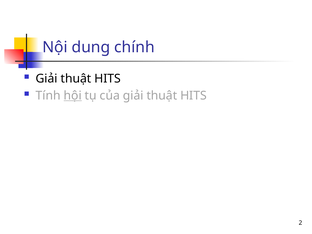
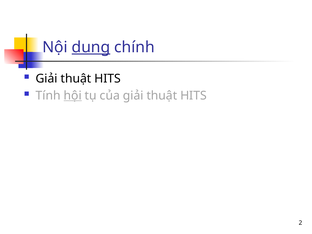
dung underline: none -> present
